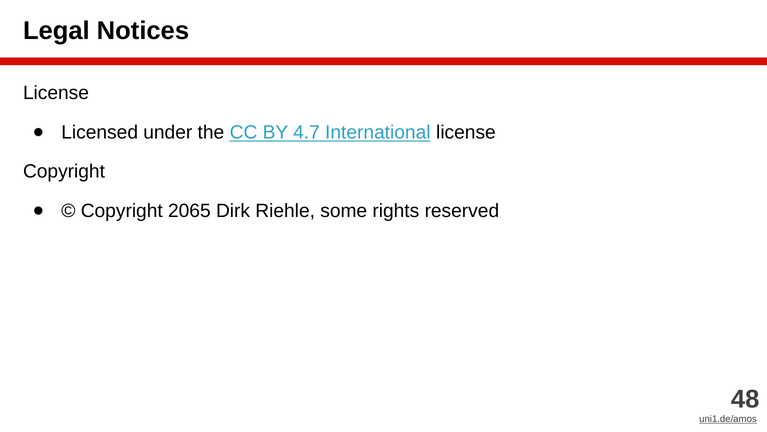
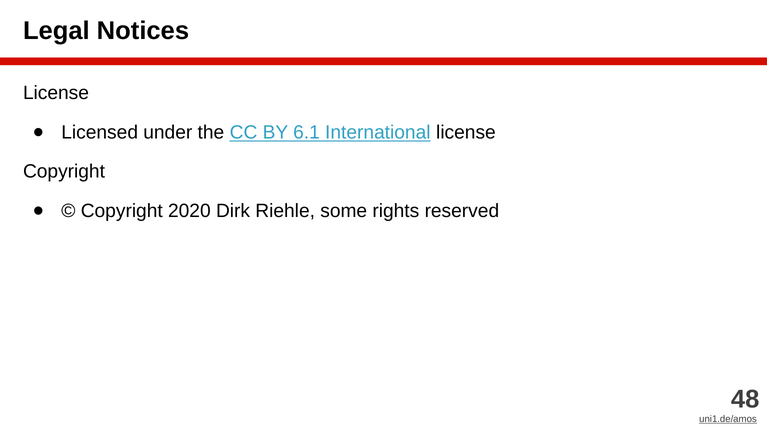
4.7: 4.7 -> 6.1
2065: 2065 -> 2020
